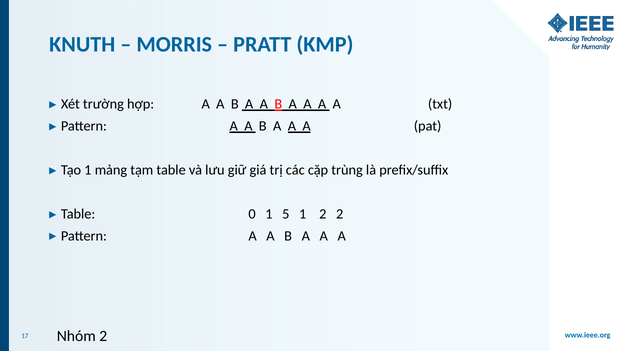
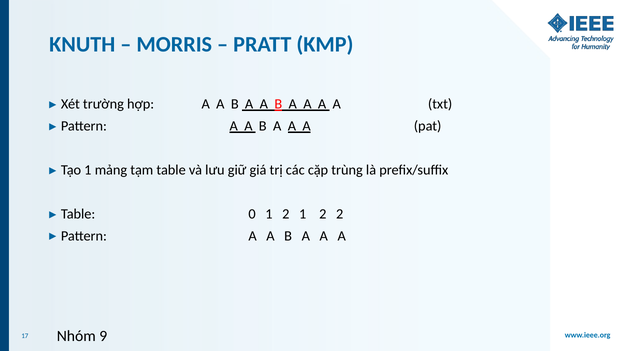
0 1 5: 5 -> 2
Nhóm 2: 2 -> 9
